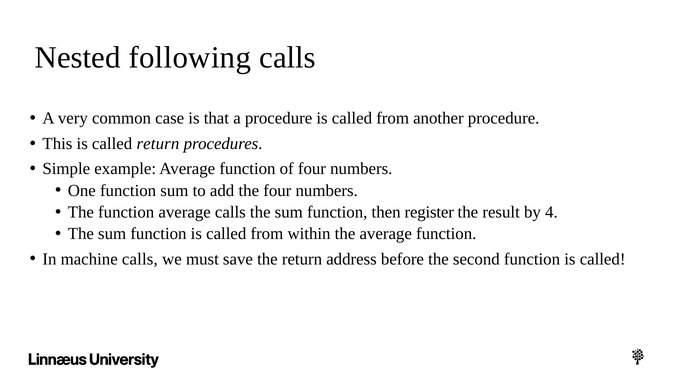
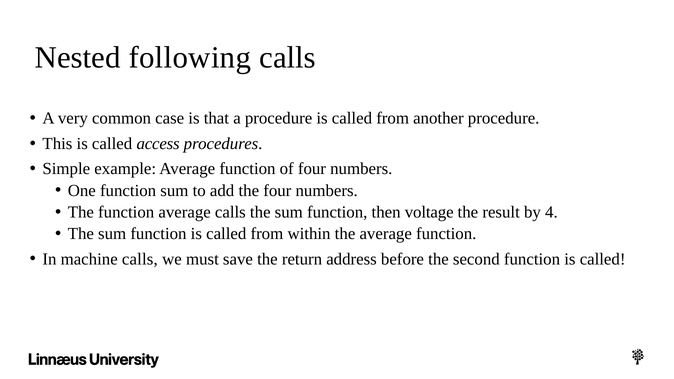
called return: return -> access
register: register -> voltage
